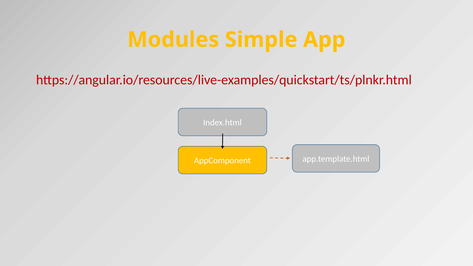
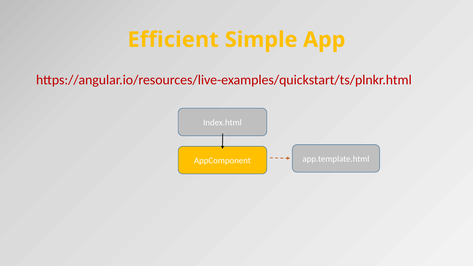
Modules: Modules -> Efficient
